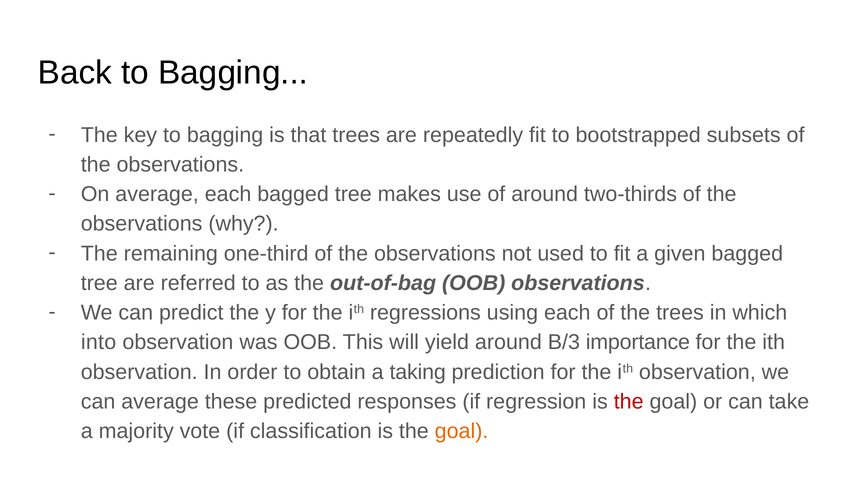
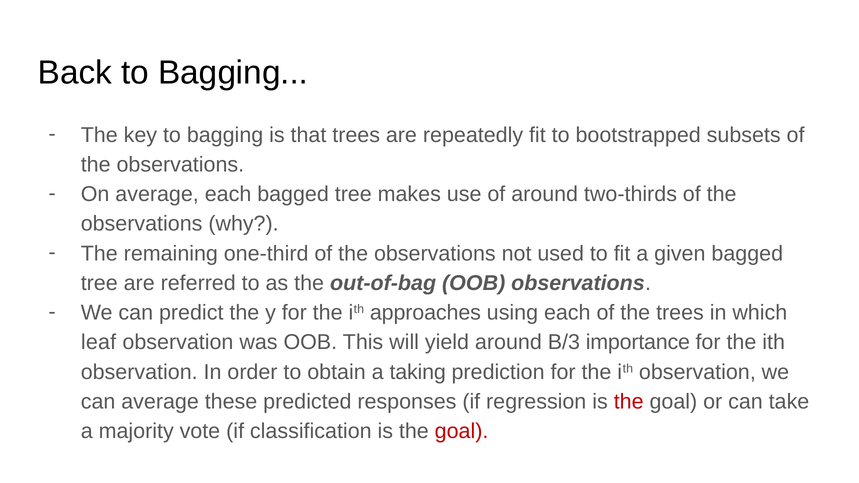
regressions: regressions -> approaches
into: into -> leaf
goal at (462, 431) colour: orange -> red
